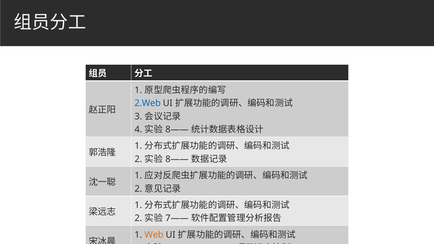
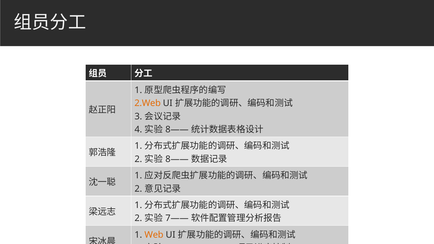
2.Web colour: blue -> orange
